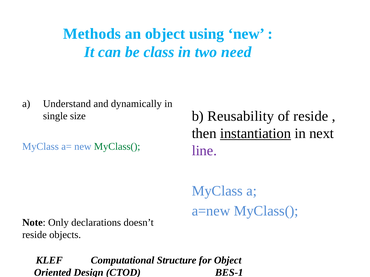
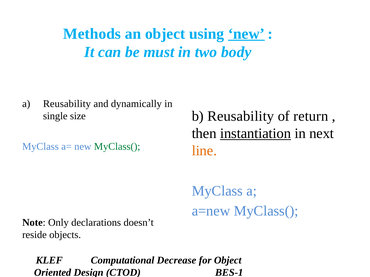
new at (246, 34) underline: none -> present
class: class -> must
need: need -> body
a Understand: Understand -> Reusability
of reside: reside -> return
line colour: purple -> orange
Structure: Structure -> Decrease
